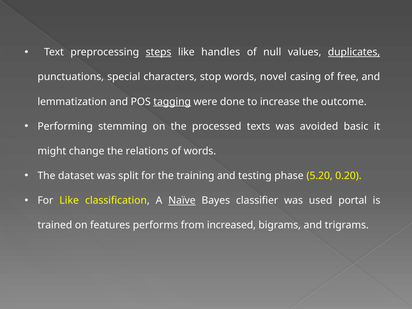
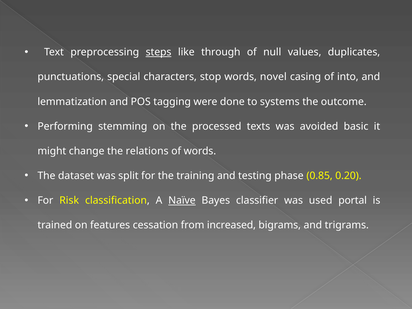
handles: handles -> through
duplicates underline: present -> none
free: free -> into
tagging underline: present -> none
increase: increase -> systems
5.20: 5.20 -> 0.85
For Like: Like -> Risk
performs: performs -> cessation
